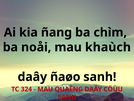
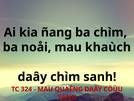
daây ñaøo: ñaøo -> chìm
